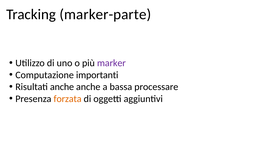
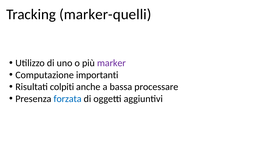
marker-parte: marker-parte -> marker-quelli
Risultati anche: anche -> colpiti
forzata colour: orange -> blue
